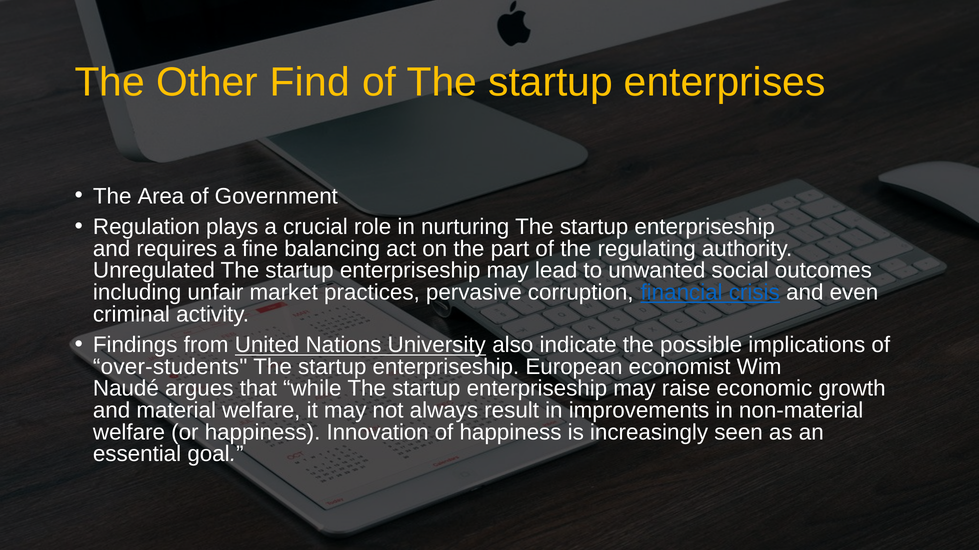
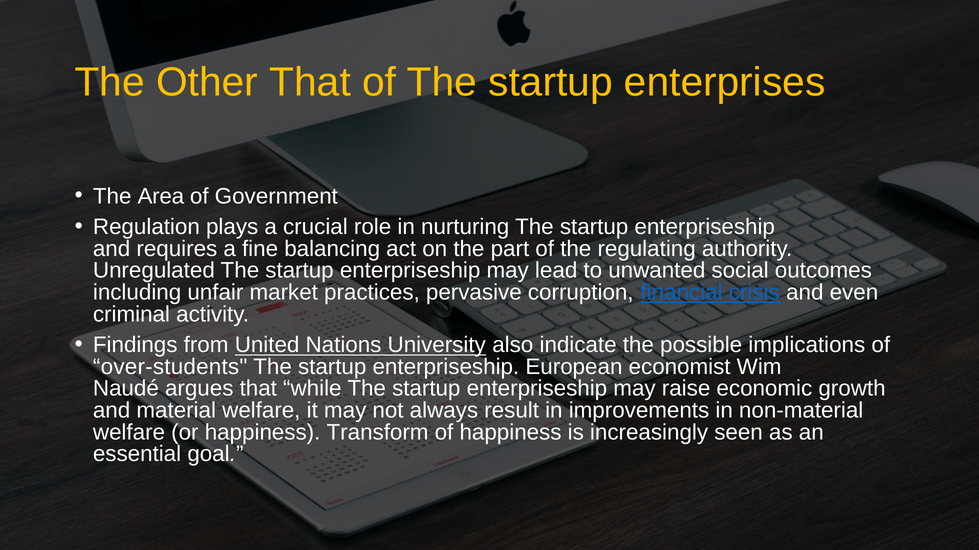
Other Find: Find -> That
Innovation: Innovation -> Transform
